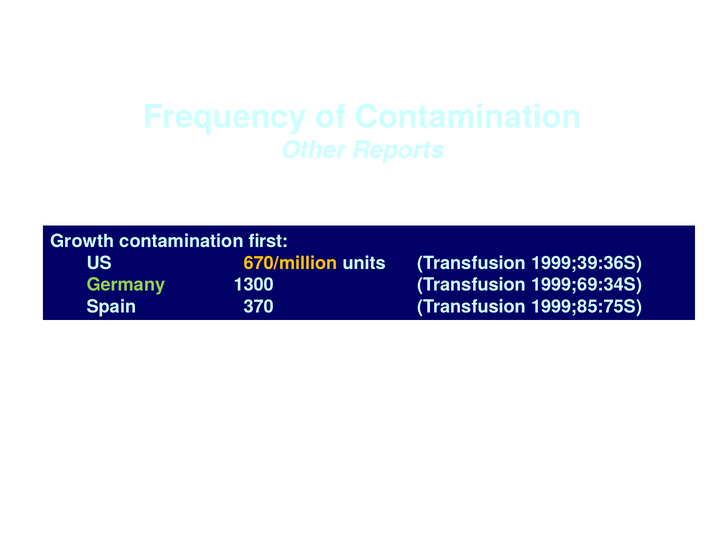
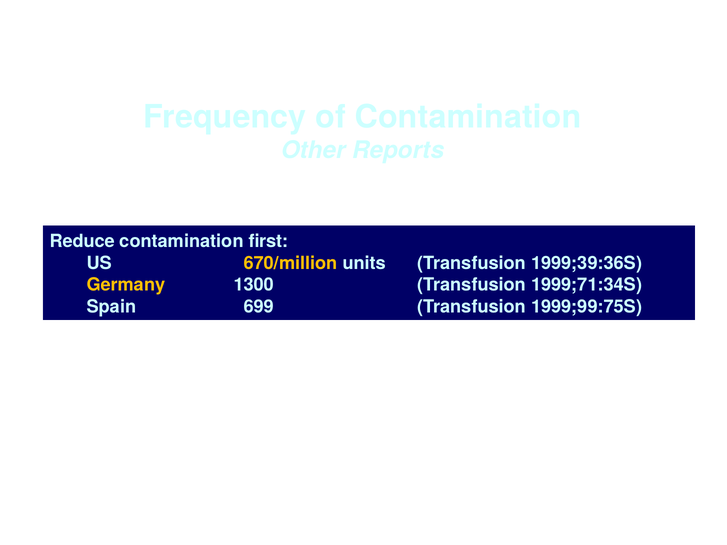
Growth: Growth -> Reduce
Germany colour: light green -> yellow
1999;69:34S: 1999;69:34S -> 1999;71:34S
370: 370 -> 699
1999;85:75S: 1999;85:75S -> 1999;99:75S
